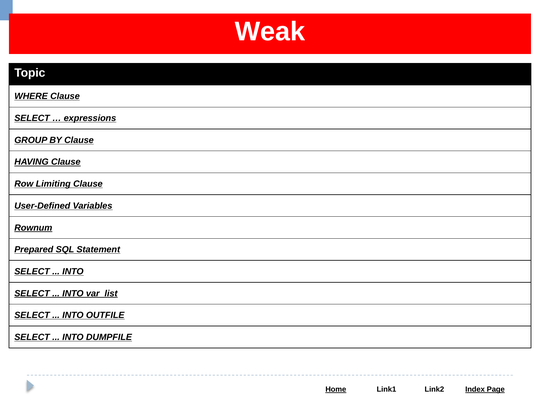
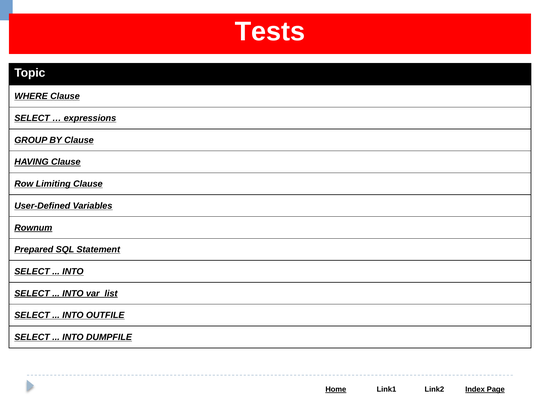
Weak: Weak -> Tests
